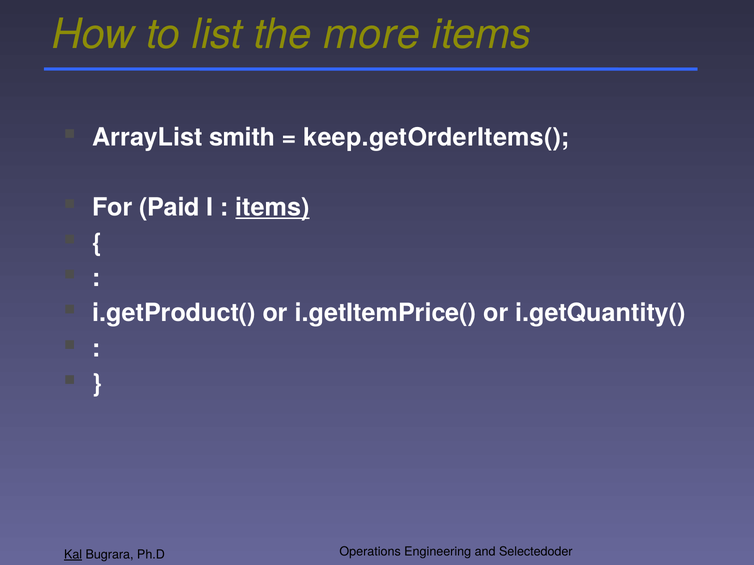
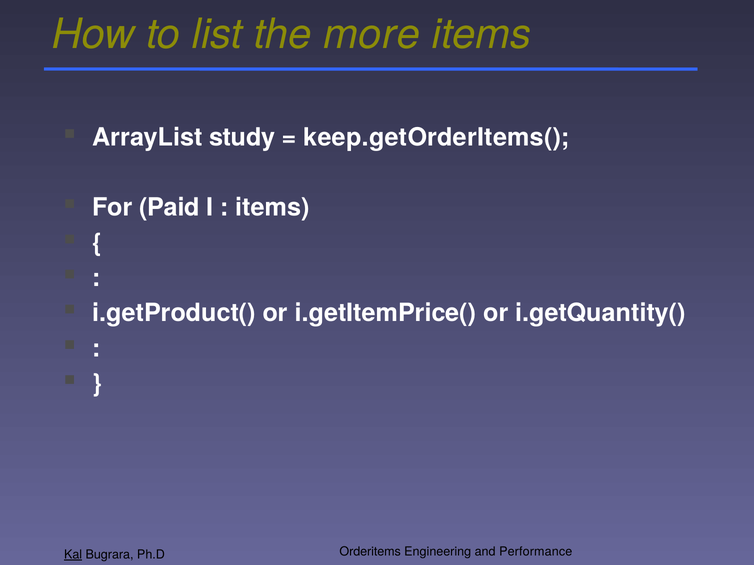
smith: smith -> study
items at (272, 208) underline: present -> none
Operations: Operations -> Orderitems
Selectedoder: Selectedoder -> Performance
